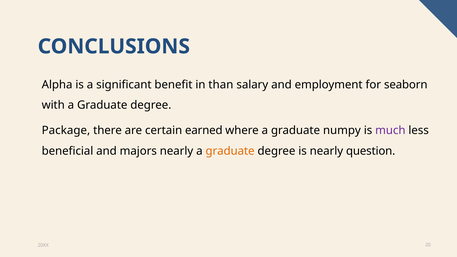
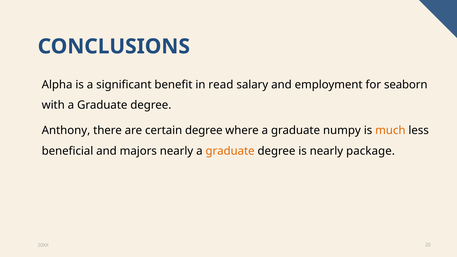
than: than -> read
Package: Package -> Anthony
certain earned: earned -> degree
much colour: purple -> orange
question: question -> package
